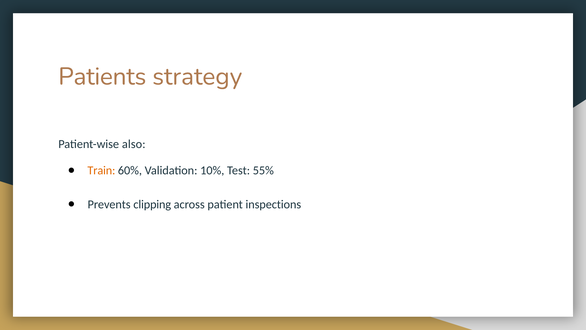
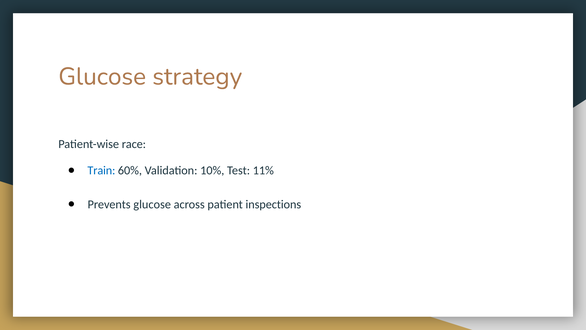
Patients at (102, 76): Patients -> Glucose
also: also -> race
Train colour: orange -> blue
55%: 55% -> 11%
Prevents clipping: clipping -> glucose
